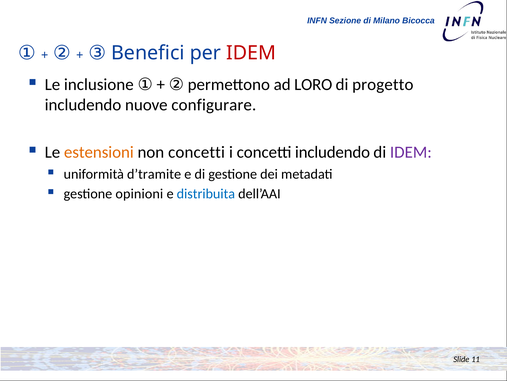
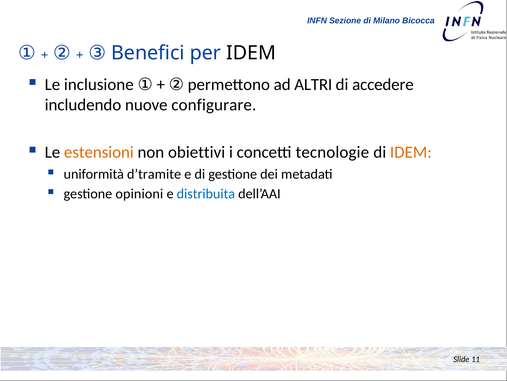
IDEM at (251, 53) colour: red -> black
LORO: LORO -> ALTRI
progetto: progetto -> accedere
non concetti: concetti -> obiettivi
concetti includendo: includendo -> tecnologie
IDEM at (411, 152) colour: purple -> orange
